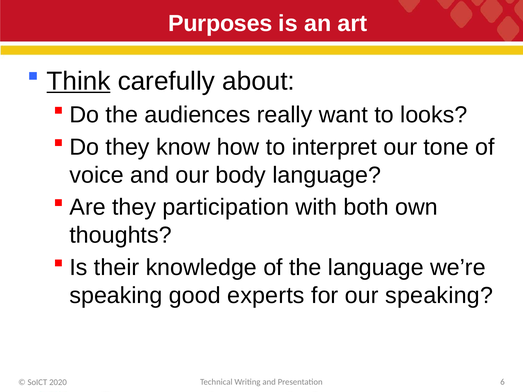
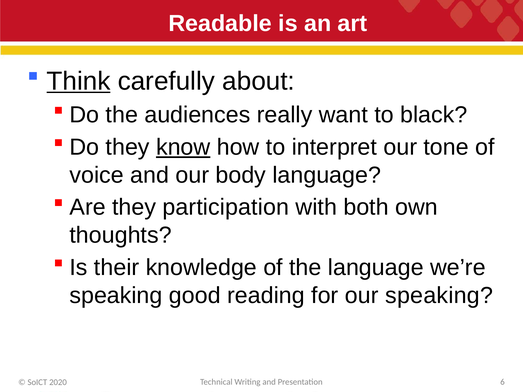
Purposes: Purposes -> Readable
looks: looks -> black
know underline: none -> present
experts: experts -> reading
